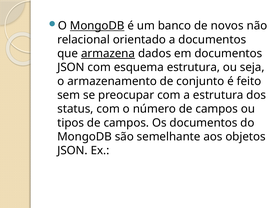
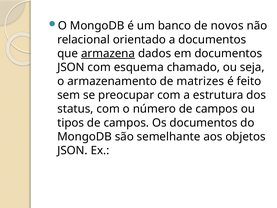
MongoDB at (97, 26) underline: present -> none
esquema estrutura: estrutura -> chamado
conjunto: conjunto -> matrizes
